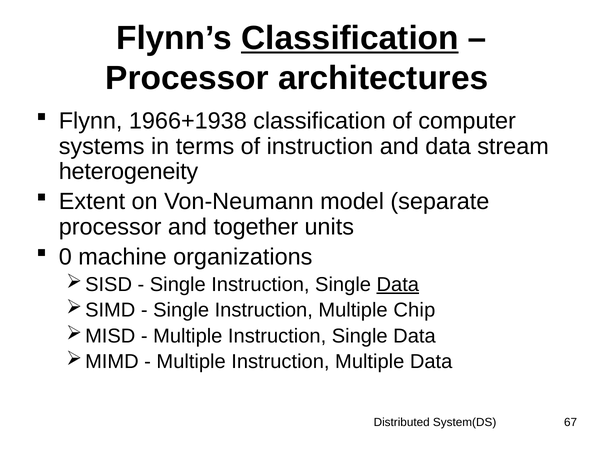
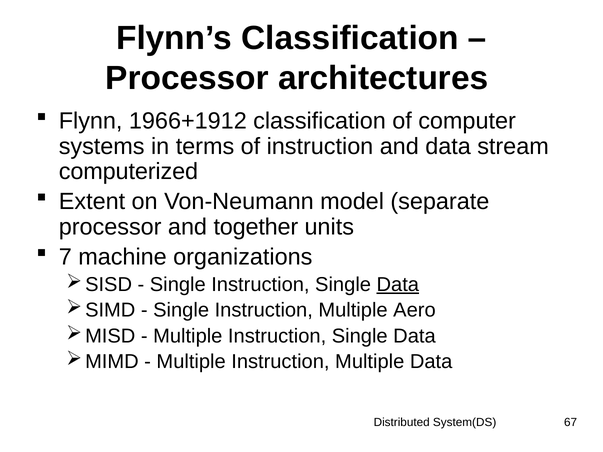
Classification at (350, 38) underline: present -> none
1966+1938: 1966+1938 -> 1966+1912
heterogeneity: heterogeneity -> computerized
0: 0 -> 7
Chip: Chip -> Aero
